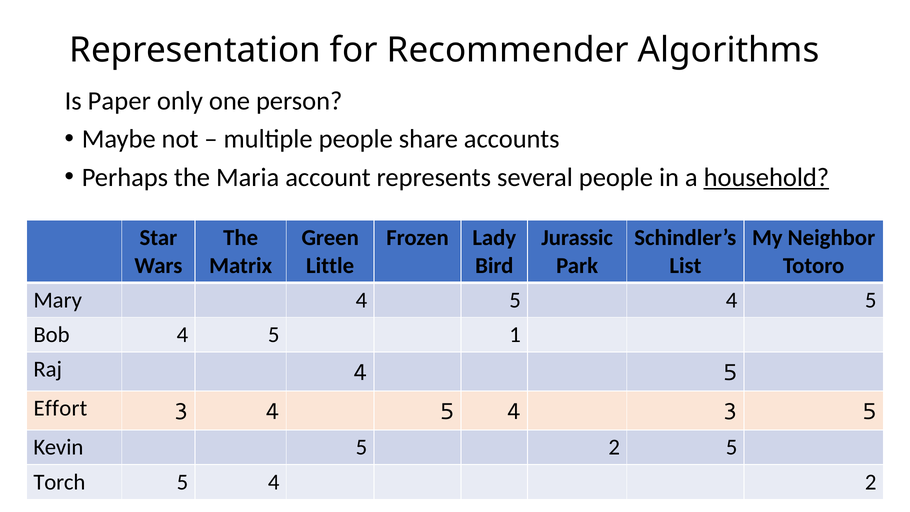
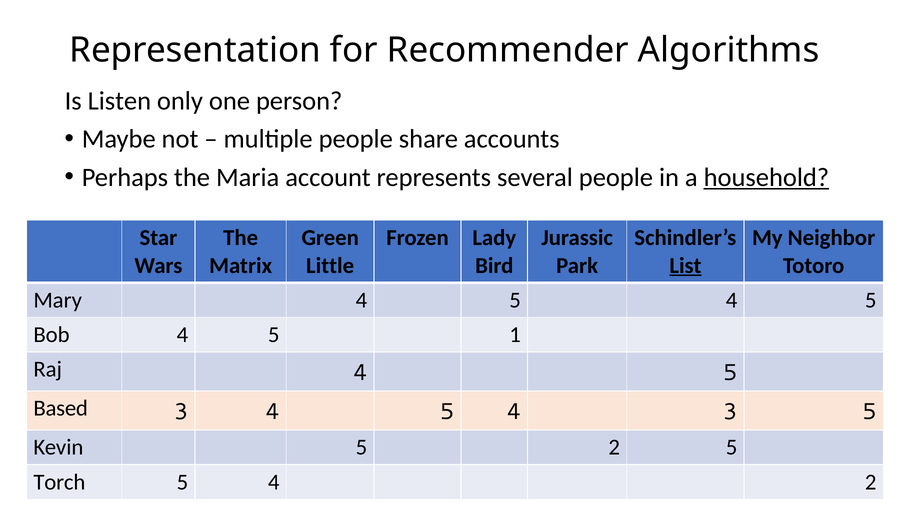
Paper: Paper -> Listen
List underline: none -> present
Effort: Effort -> Based
